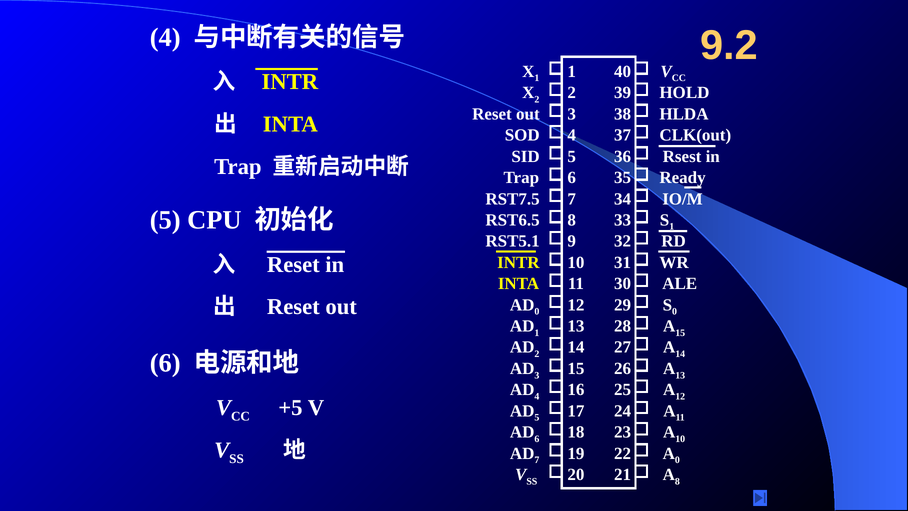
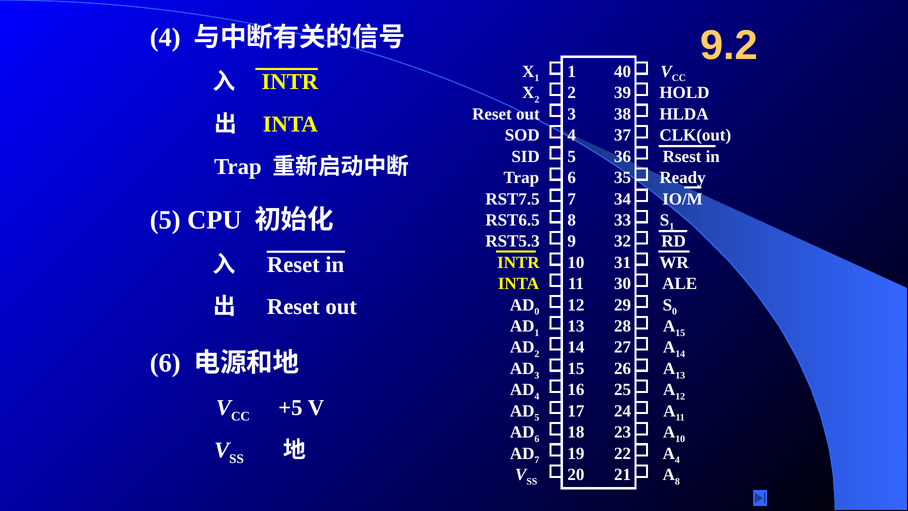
RST5.1: RST5.1 -> RST5.3
0 at (677, 460): 0 -> 4
